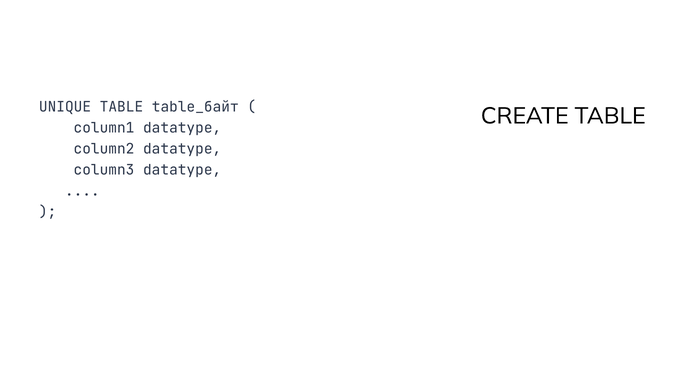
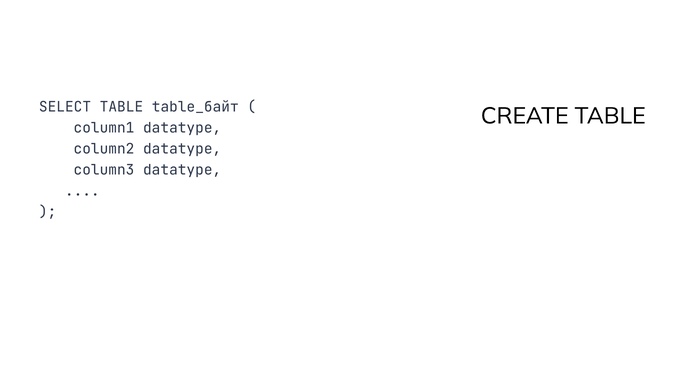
UNIQUE: UNIQUE -> SELECT
